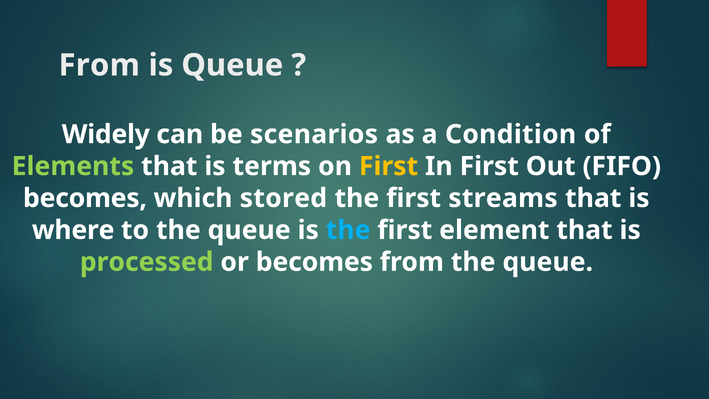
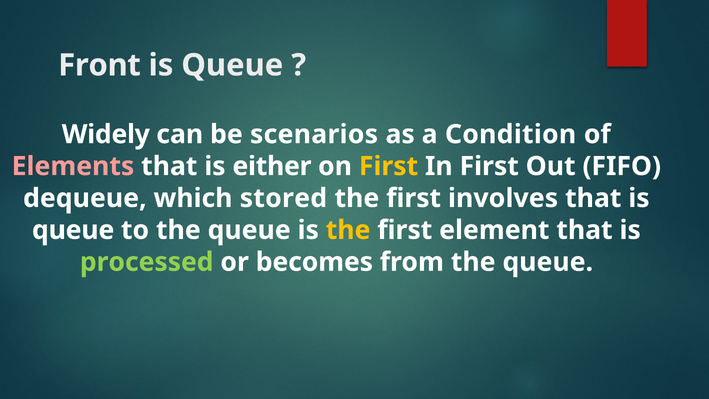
From at (99, 65): From -> Front
Elements colour: light green -> pink
terms: terms -> either
becomes at (85, 198): becomes -> dequeue
streams: streams -> involves
where at (73, 230): where -> queue
the at (348, 230) colour: light blue -> yellow
